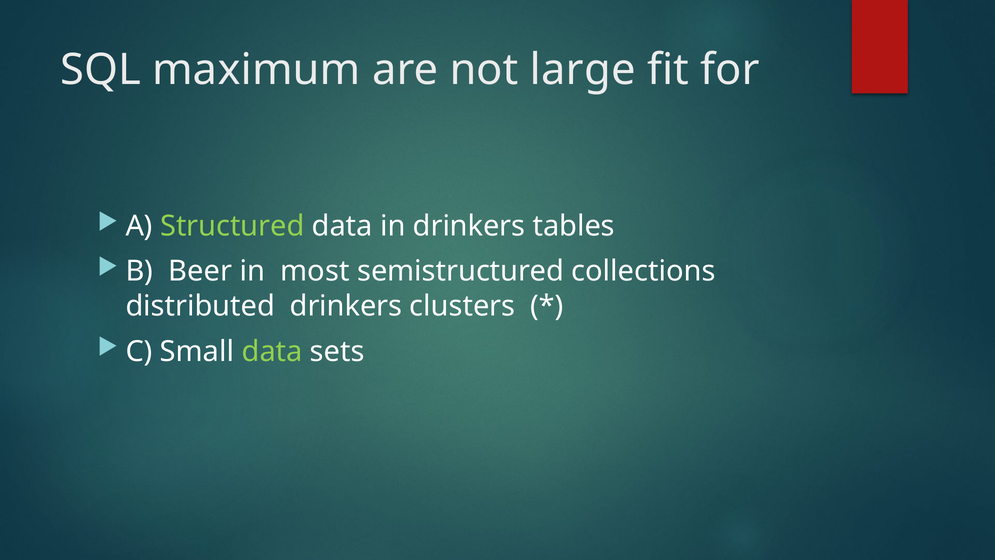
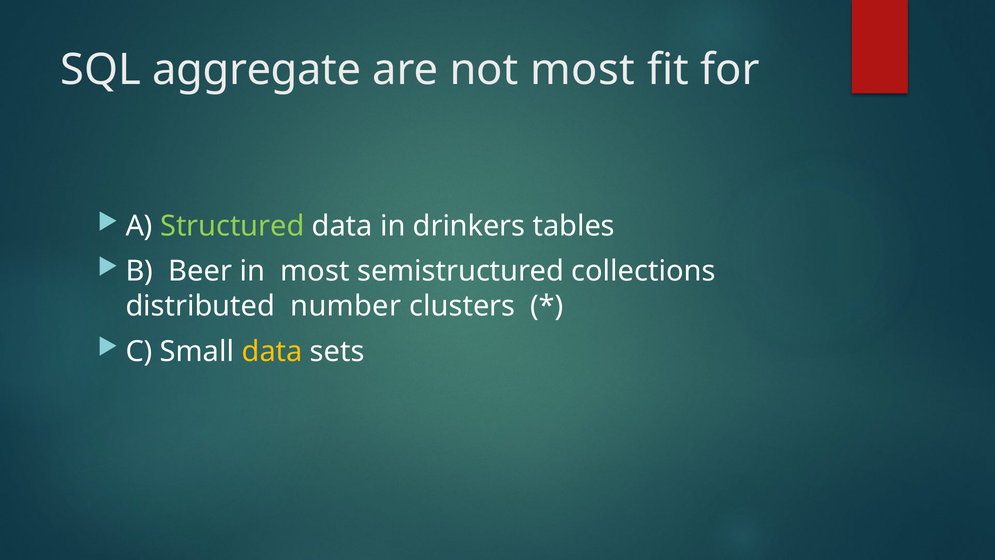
maximum: maximum -> aggregate
not large: large -> most
distributed drinkers: drinkers -> number
data at (272, 351) colour: light green -> yellow
